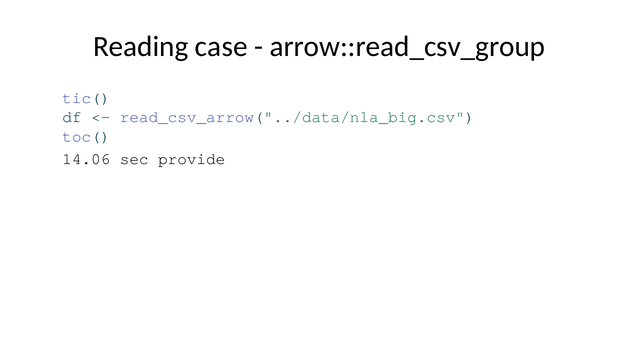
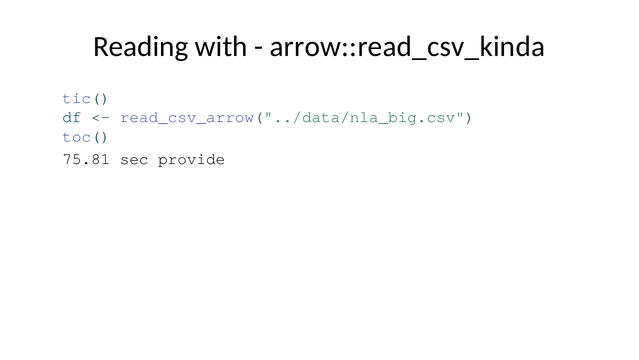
case: case -> with
arrow::read_csv_group: arrow::read_csv_group -> arrow::read_csv_kinda
14.06: 14.06 -> 75.81
